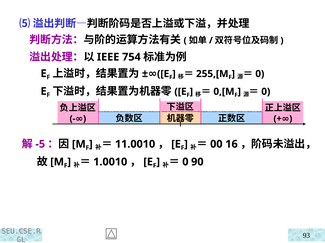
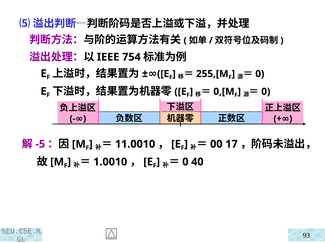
16: 16 -> 17
90: 90 -> 40
